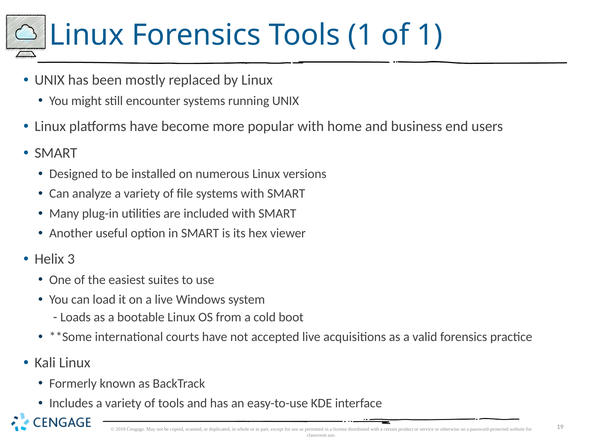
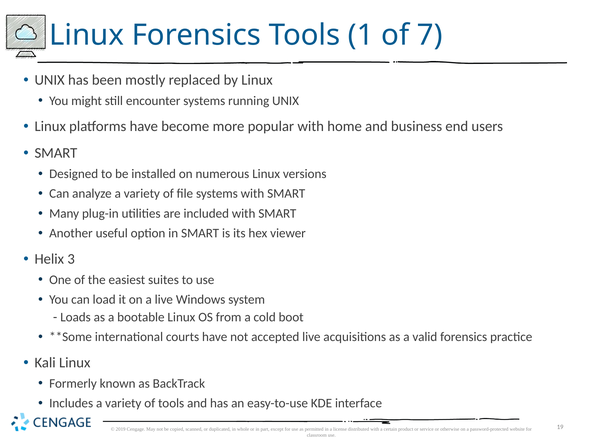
of 1: 1 -> 7
